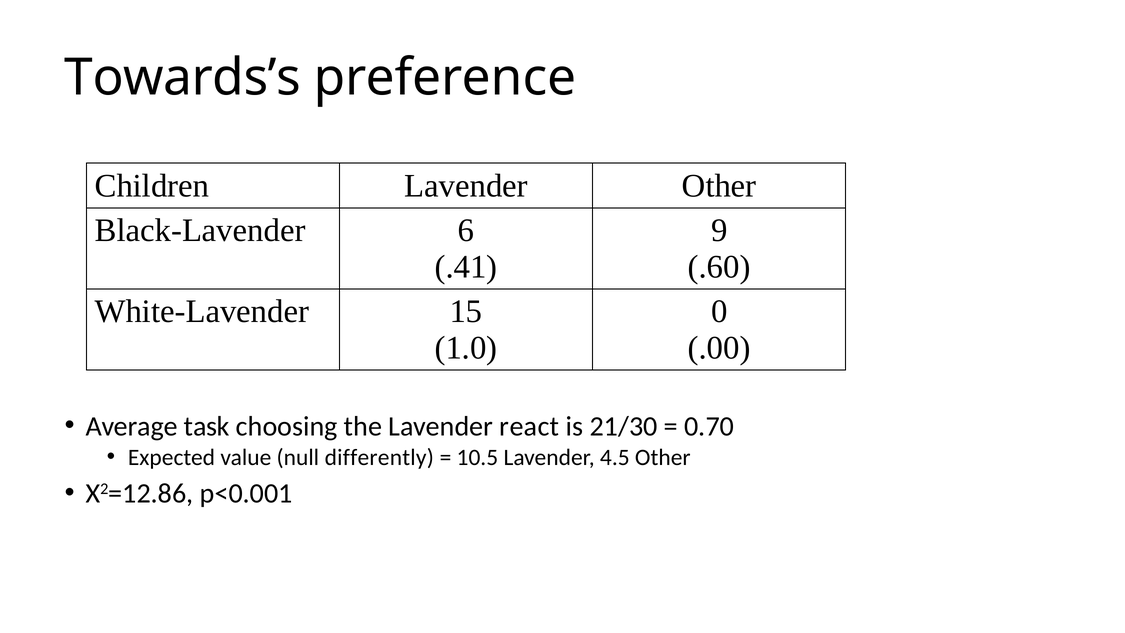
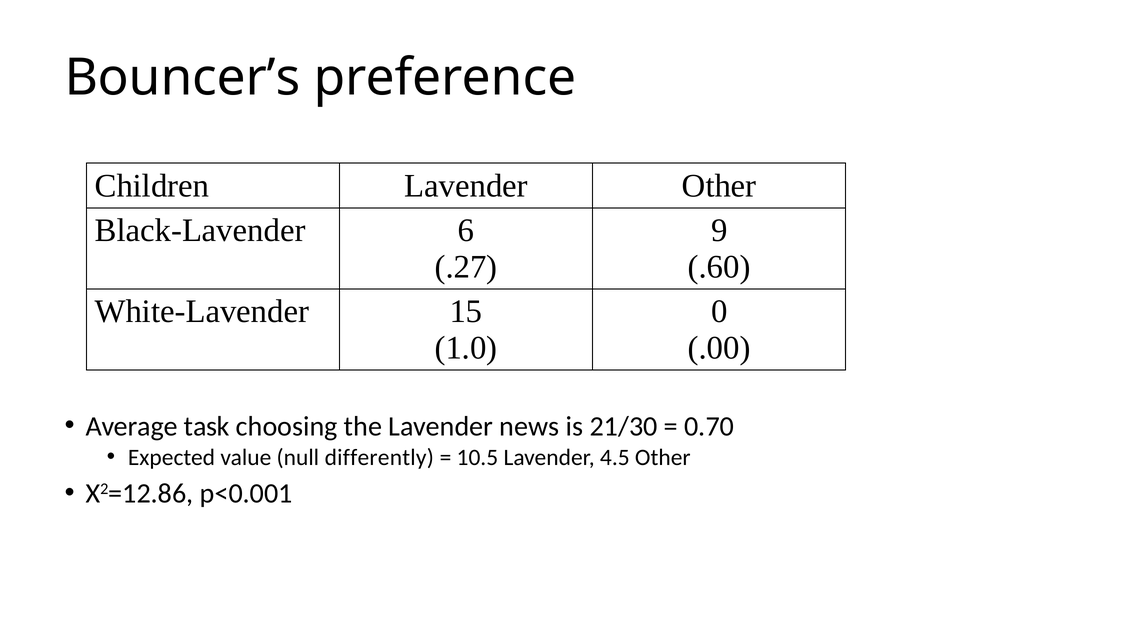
Towards’s: Towards’s -> Bouncer’s
.41: .41 -> .27
react: react -> news
